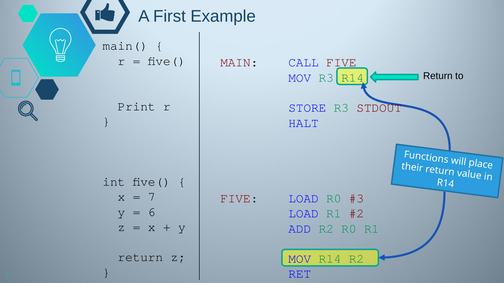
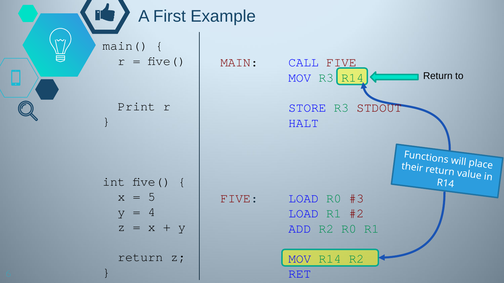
7: 7 -> 5
6 at (152, 212): 6 -> 4
